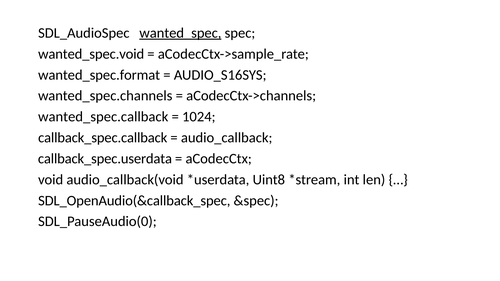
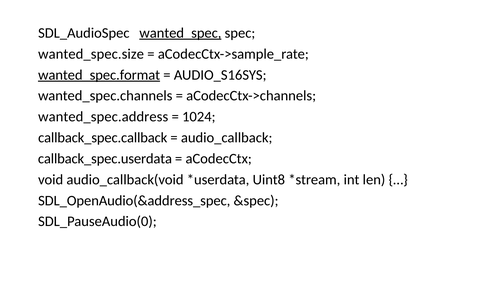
wanted_spec.void: wanted_spec.void -> wanted_spec.size
wanted_spec.format underline: none -> present
wanted_spec.callback: wanted_spec.callback -> wanted_spec.address
SDL_OpenAudio(&callback_spec: SDL_OpenAudio(&callback_spec -> SDL_OpenAudio(&address_spec
